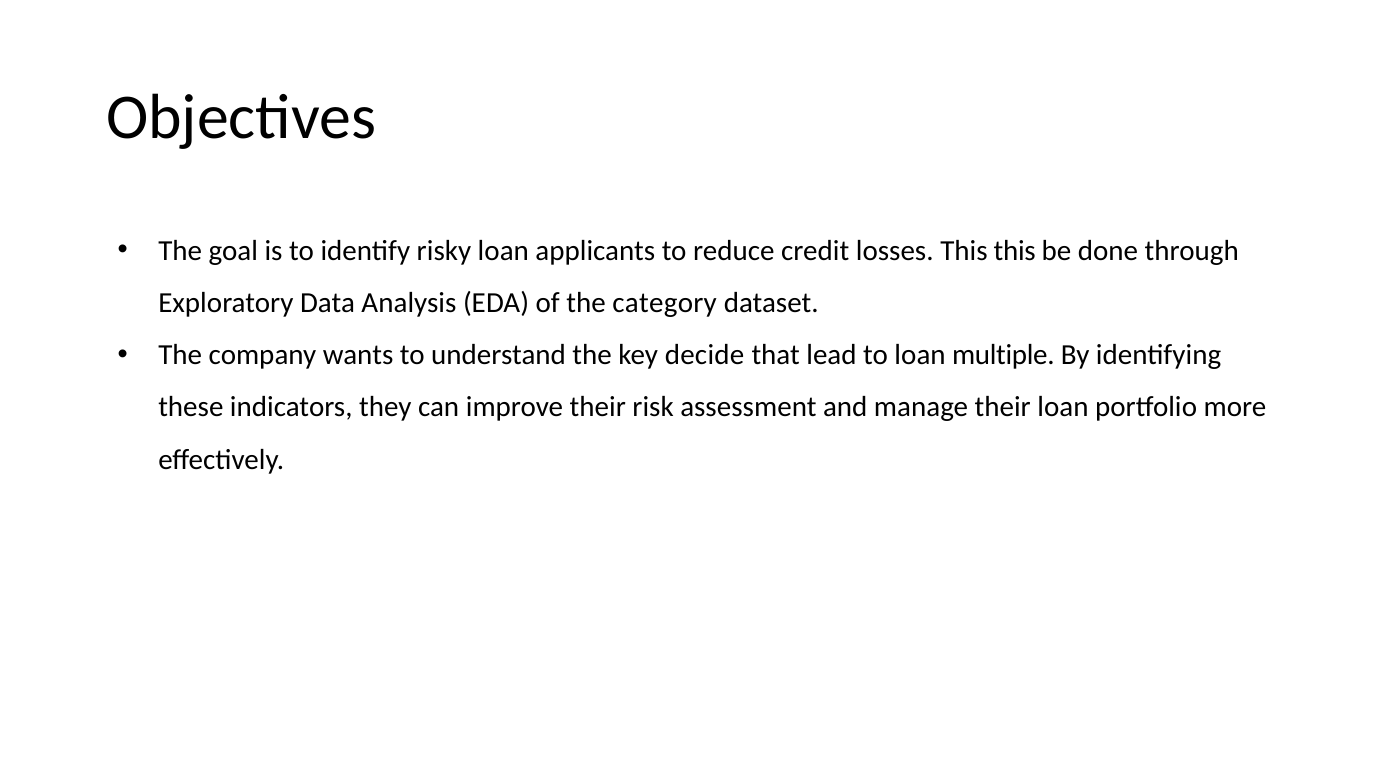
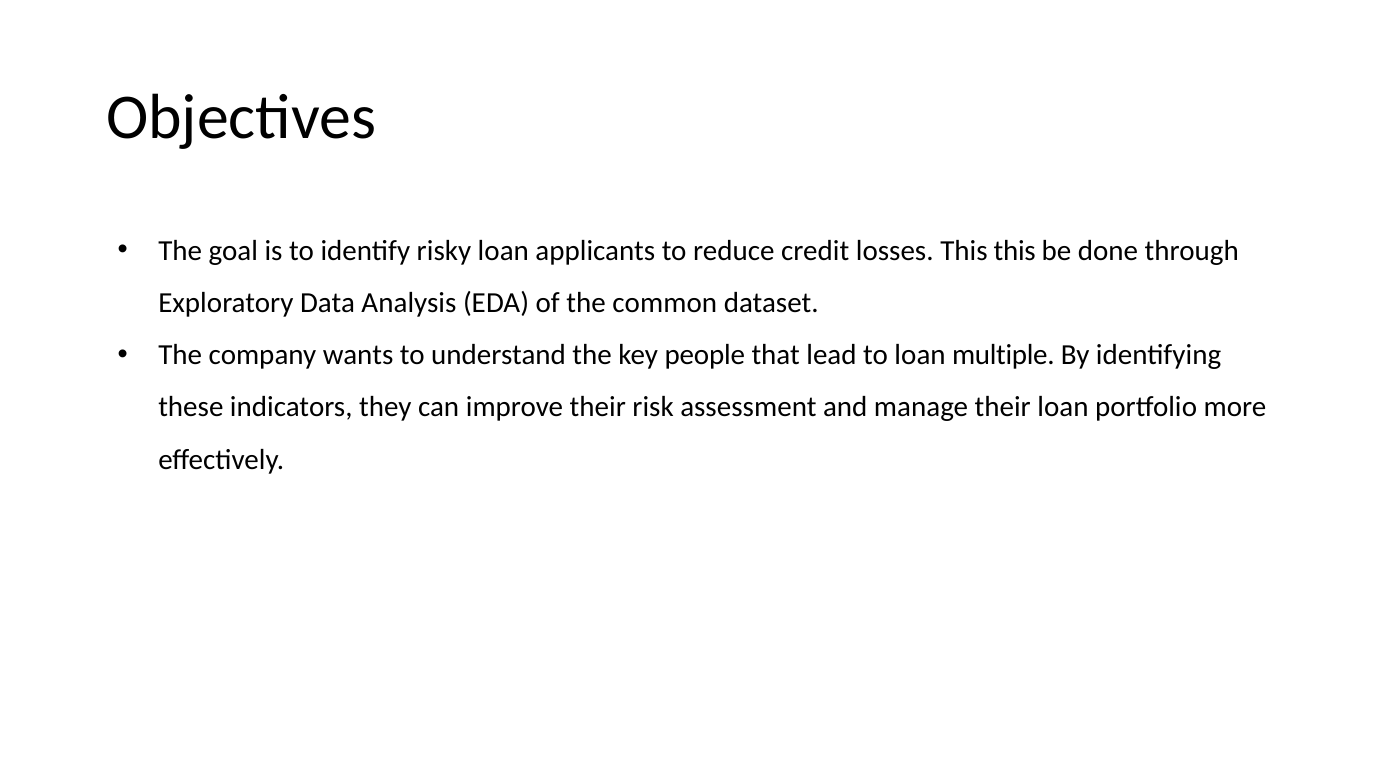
category: category -> common
decide: decide -> people
